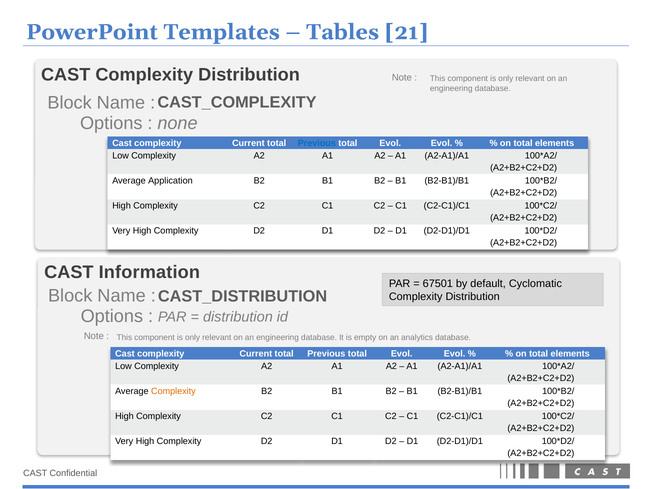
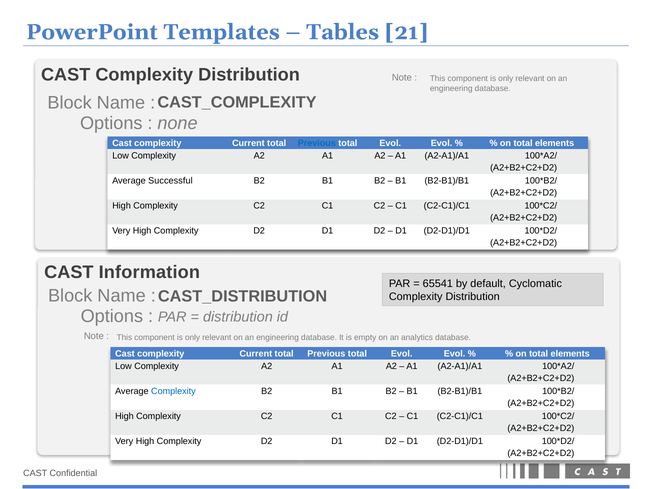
Application: Application -> Successful
67501: 67501 -> 65541
Complexity at (173, 391) colour: orange -> blue
